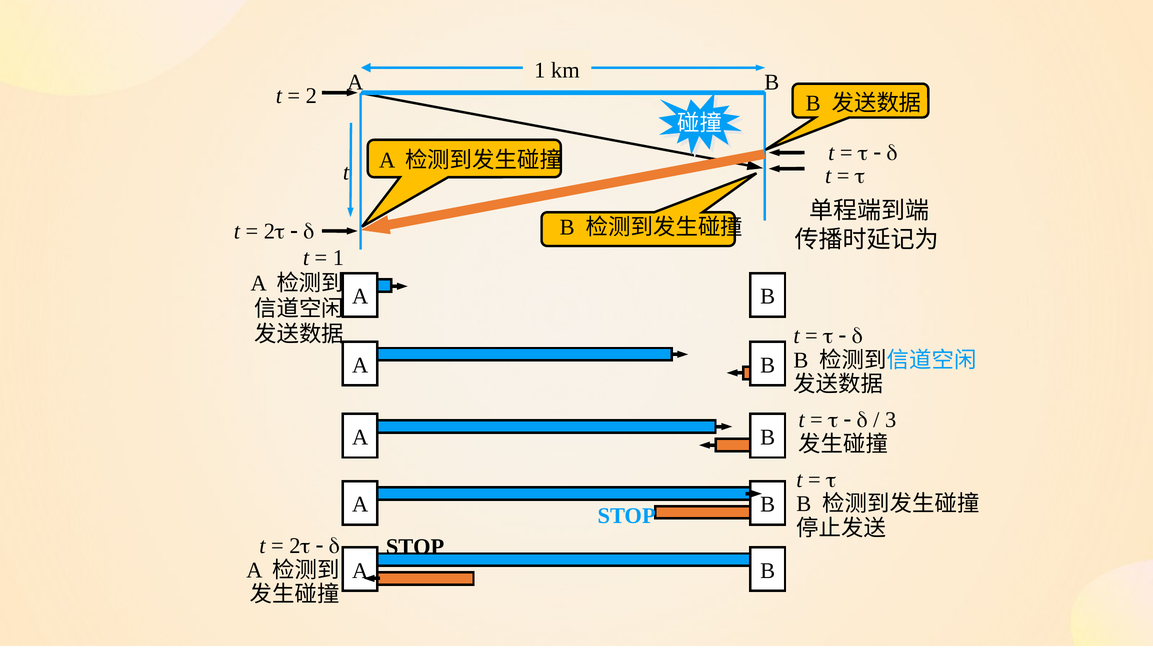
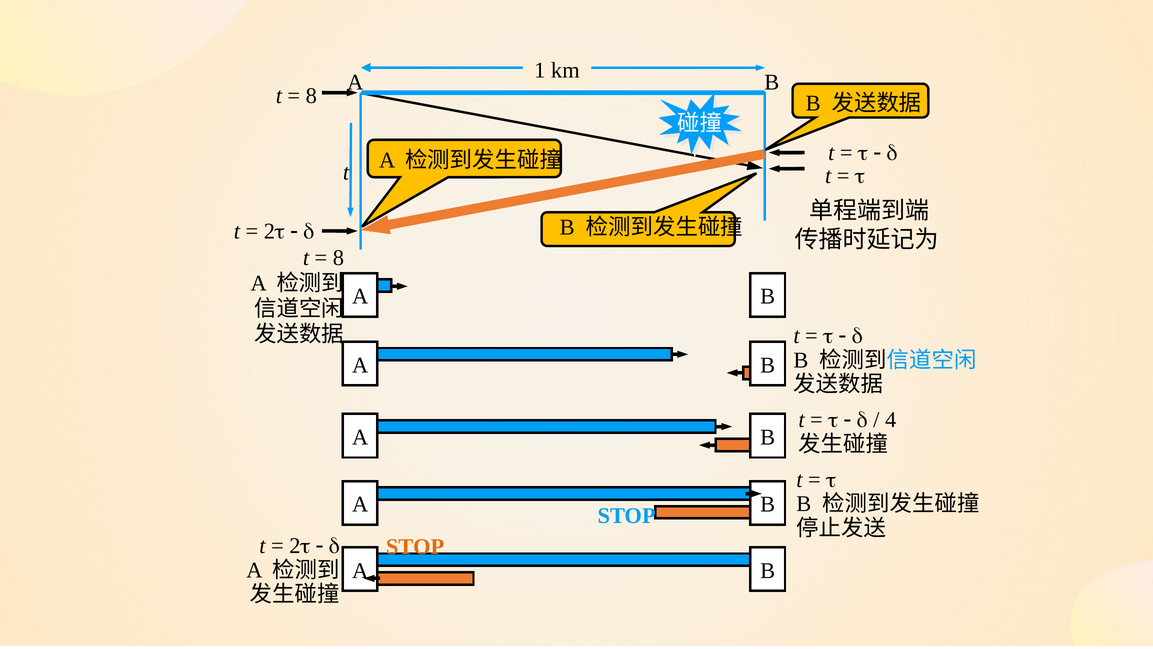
2 at (311, 96): 2 -> 8
1 at (338, 258): 1 -> 8
3: 3 -> 4
STOP at (415, 547) colour: black -> orange
